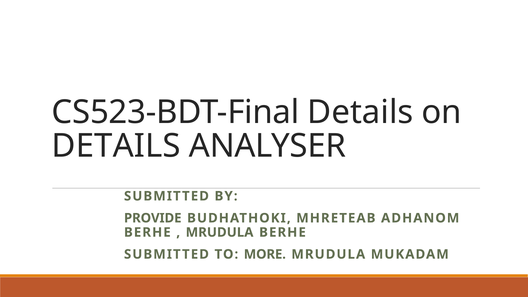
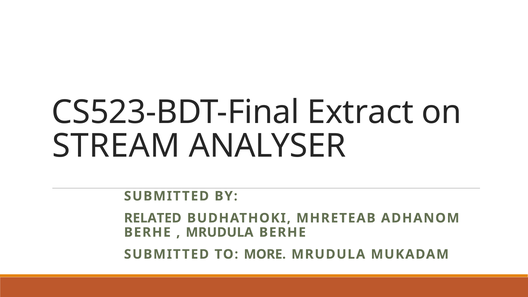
CS523-BDT-Final Details: Details -> Extract
DETAILS at (116, 146): DETAILS -> STREAM
PROVIDE: PROVIDE -> RELATED
